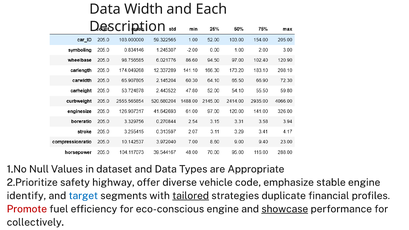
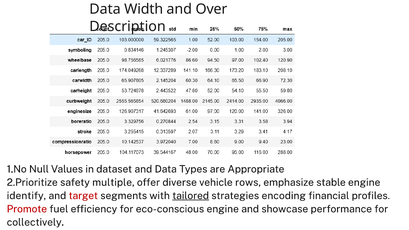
Each: Each -> Over
highway: highway -> multiple
code: code -> rows
target colour: blue -> red
duplicate: duplicate -> encoding
showcase underline: present -> none
